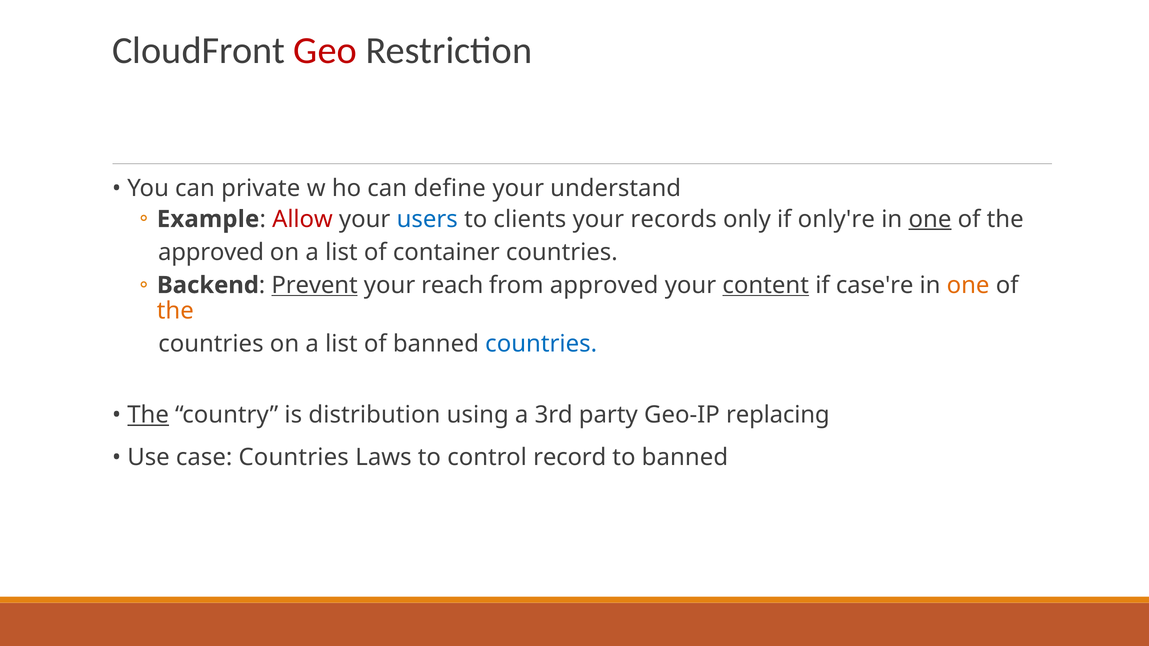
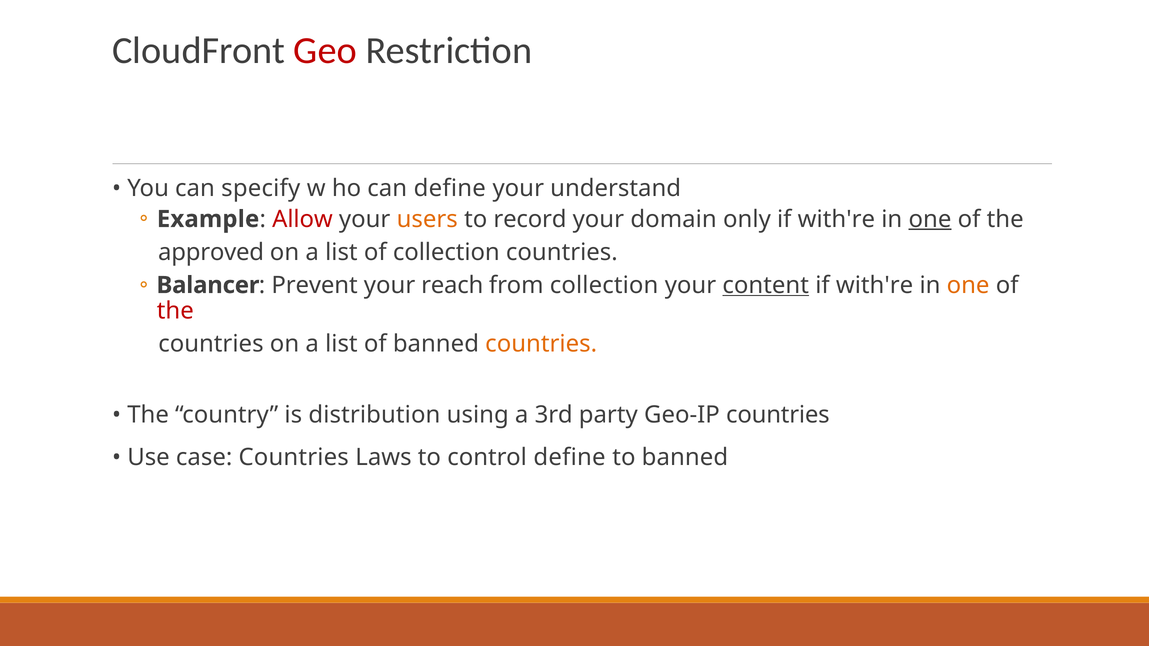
private: private -> specify
users colour: blue -> orange
clients: clients -> record
records: records -> domain
only if only're: only're -> with're
of container: container -> collection
Backend: Backend -> Balancer
Prevent underline: present -> none
from approved: approved -> collection
case're at (875, 285): case're -> with're
the at (175, 311) colour: orange -> red
countries at (541, 344) colour: blue -> orange
The at (148, 415) underline: present -> none
Geo-IP replacing: replacing -> countries
control record: record -> define
